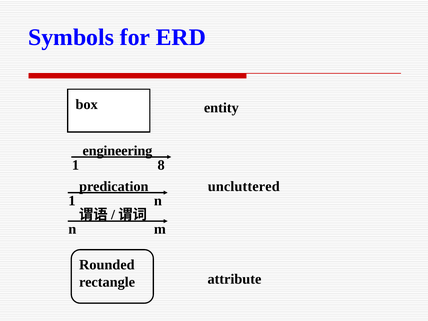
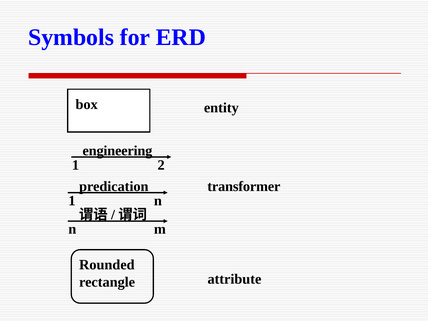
8: 8 -> 2
uncluttered: uncluttered -> transformer
